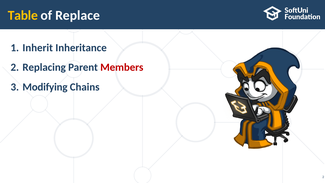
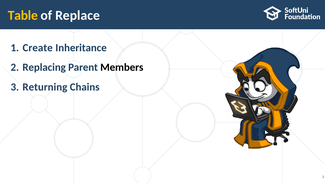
Inherit: Inherit -> Create
Members colour: red -> black
Modifying: Modifying -> Returning
